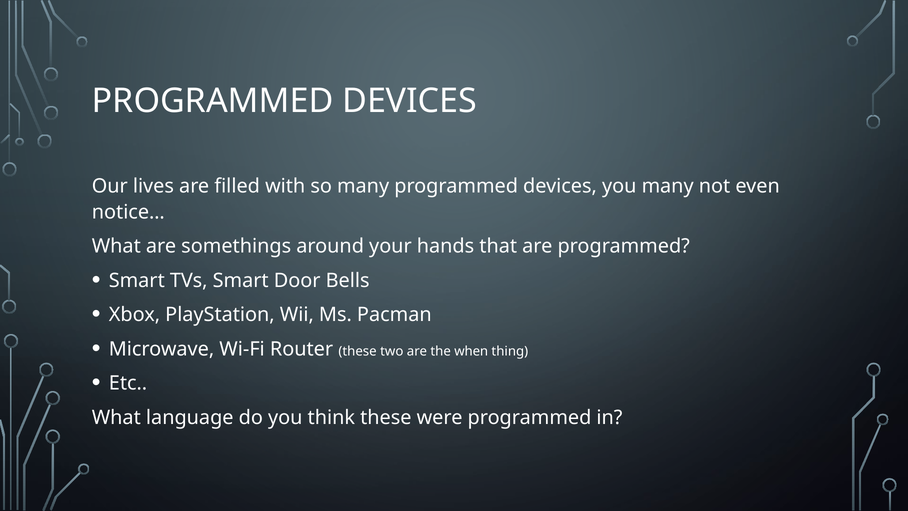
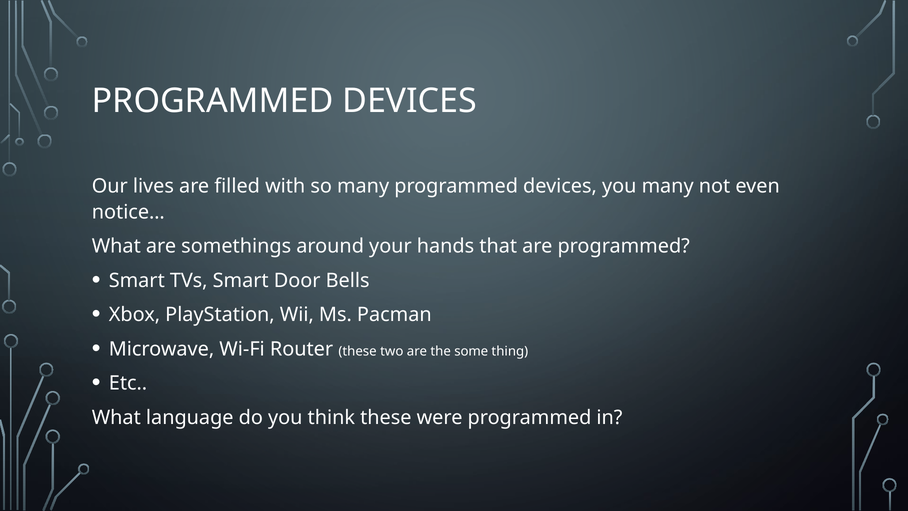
when: when -> some
